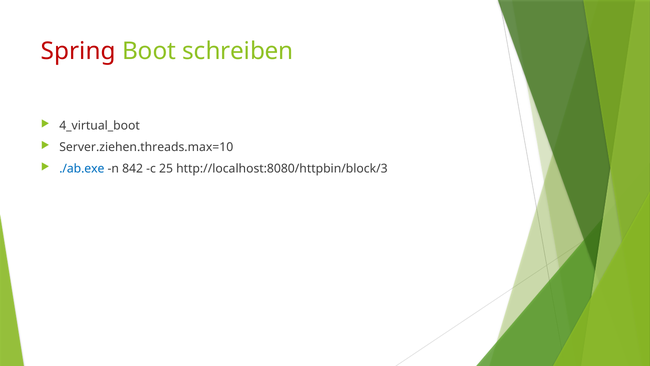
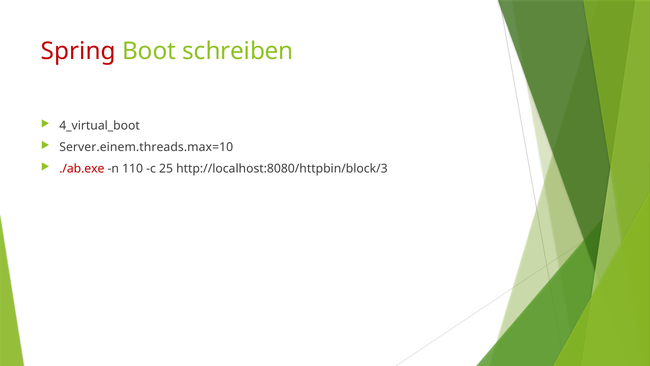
Server.ziehen.threads.max=10: Server.ziehen.threads.max=10 -> Server.einem.threads.max=10
./ab.exe colour: blue -> red
842: 842 -> 110
